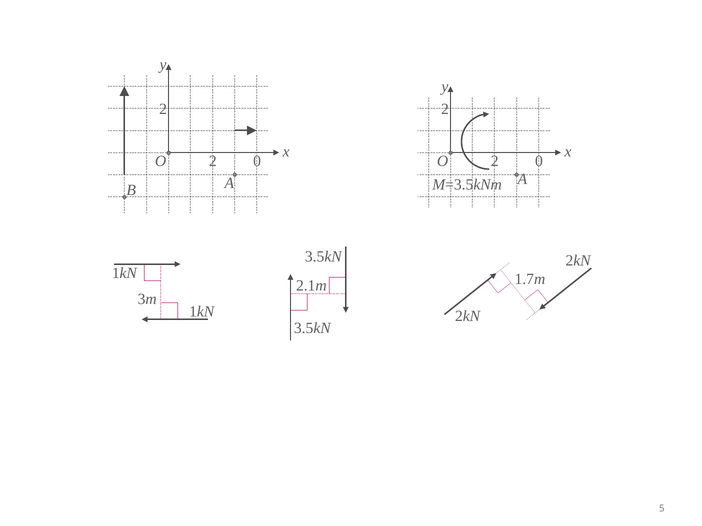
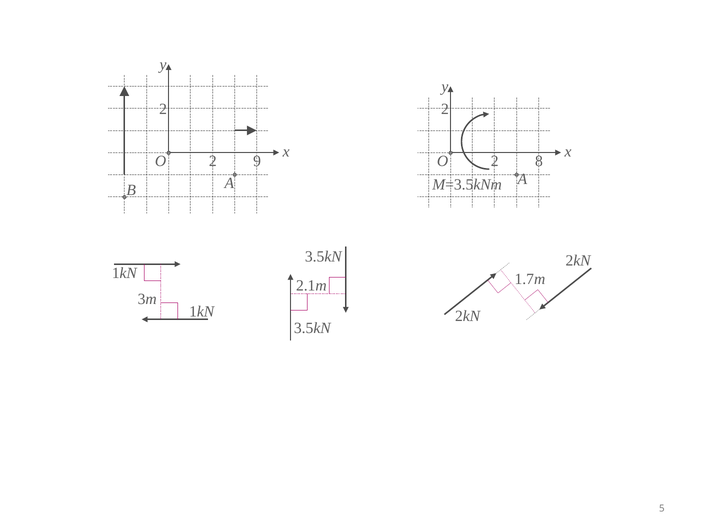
0 at (257, 161): 0 -> 9
0 at (539, 161): 0 -> 8
